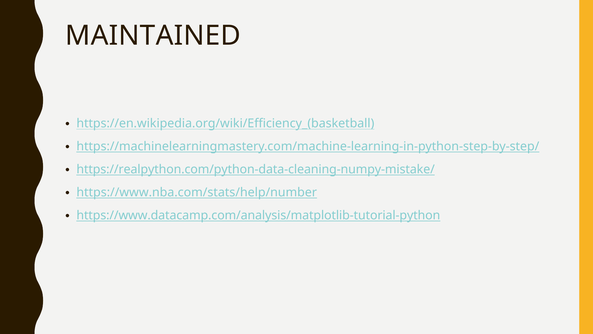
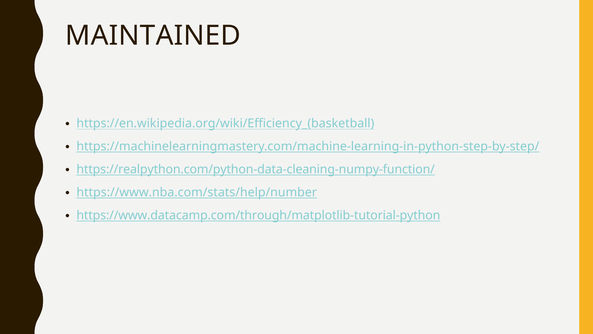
https://realpython.com/python-data-cleaning-numpy-mistake/: https://realpython.com/python-data-cleaning-numpy-mistake/ -> https://realpython.com/python-data-cleaning-numpy-function/
https://www.datacamp.com/analysis/matplotlib-tutorial-python: https://www.datacamp.com/analysis/matplotlib-tutorial-python -> https://www.datacamp.com/through/matplotlib-tutorial-python
